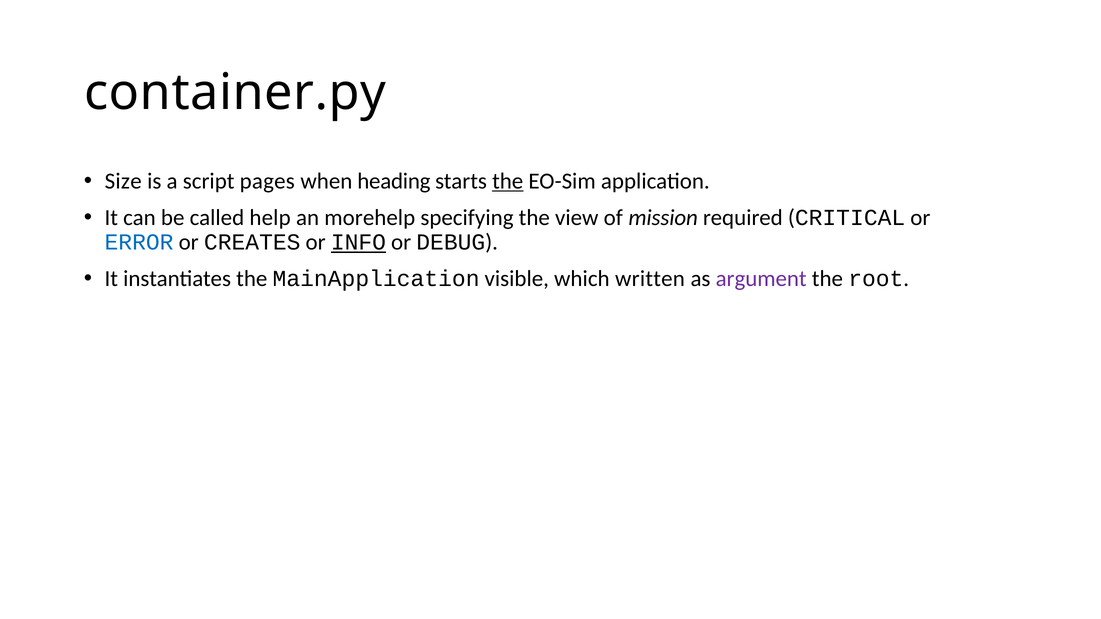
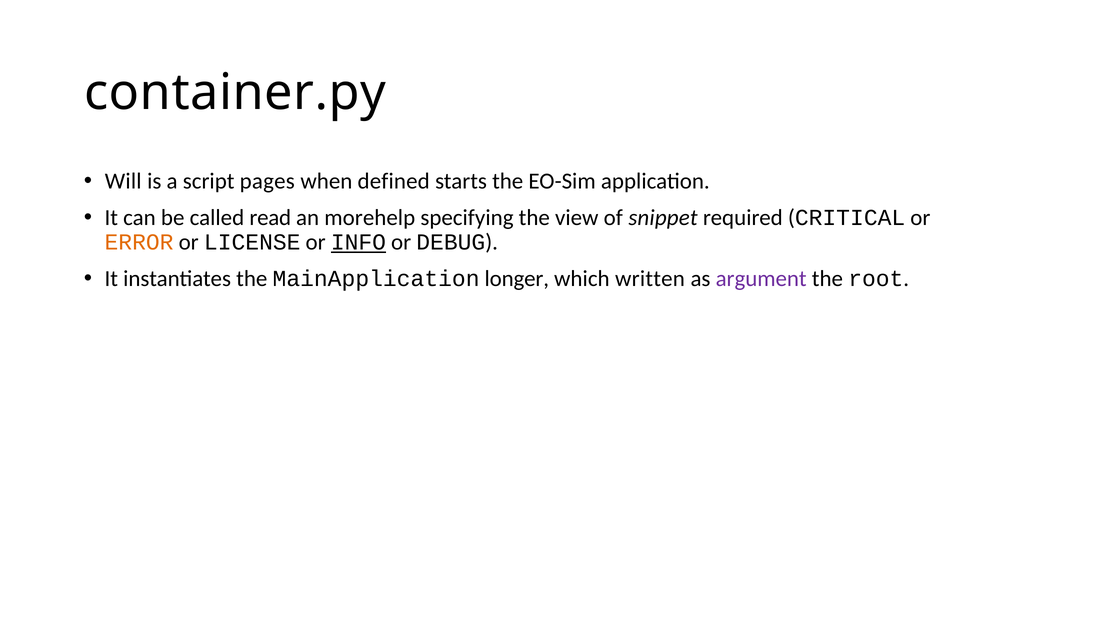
Size: Size -> Will
heading: heading -> defined
the at (508, 181) underline: present -> none
help: help -> read
mission: mission -> snippet
ERROR colour: blue -> orange
CREATES: CREATES -> LICENSE
visible: visible -> longer
